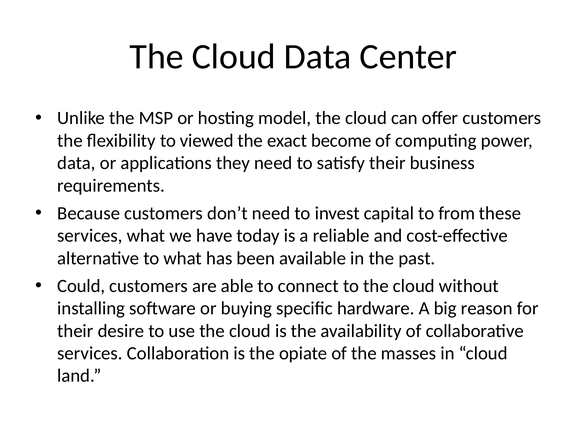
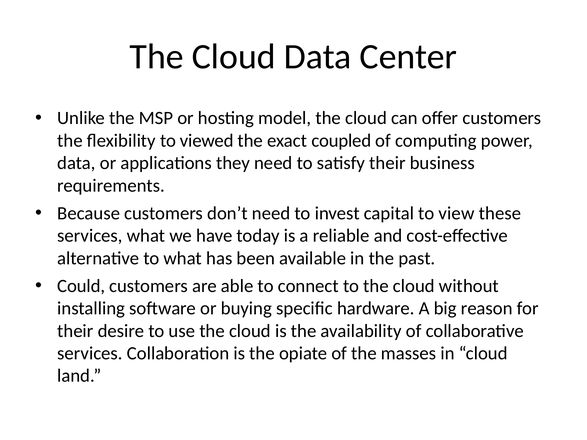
become: become -> coupled
from: from -> view
